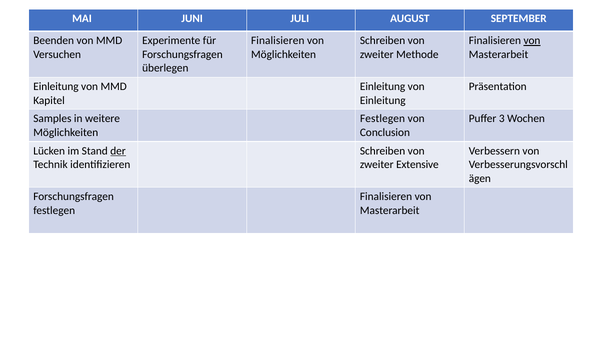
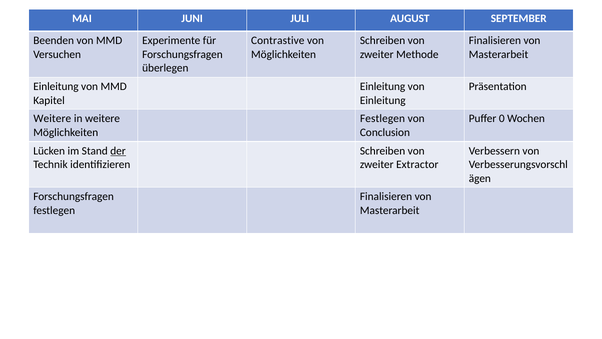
Finalisieren at (278, 41): Finalisieren -> Contrastive
von at (532, 41) underline: present -> none
Samples at (52, 119): Samples -> Weitere
3: 3 -> 0
Extensive: Extensive -> Extractor
